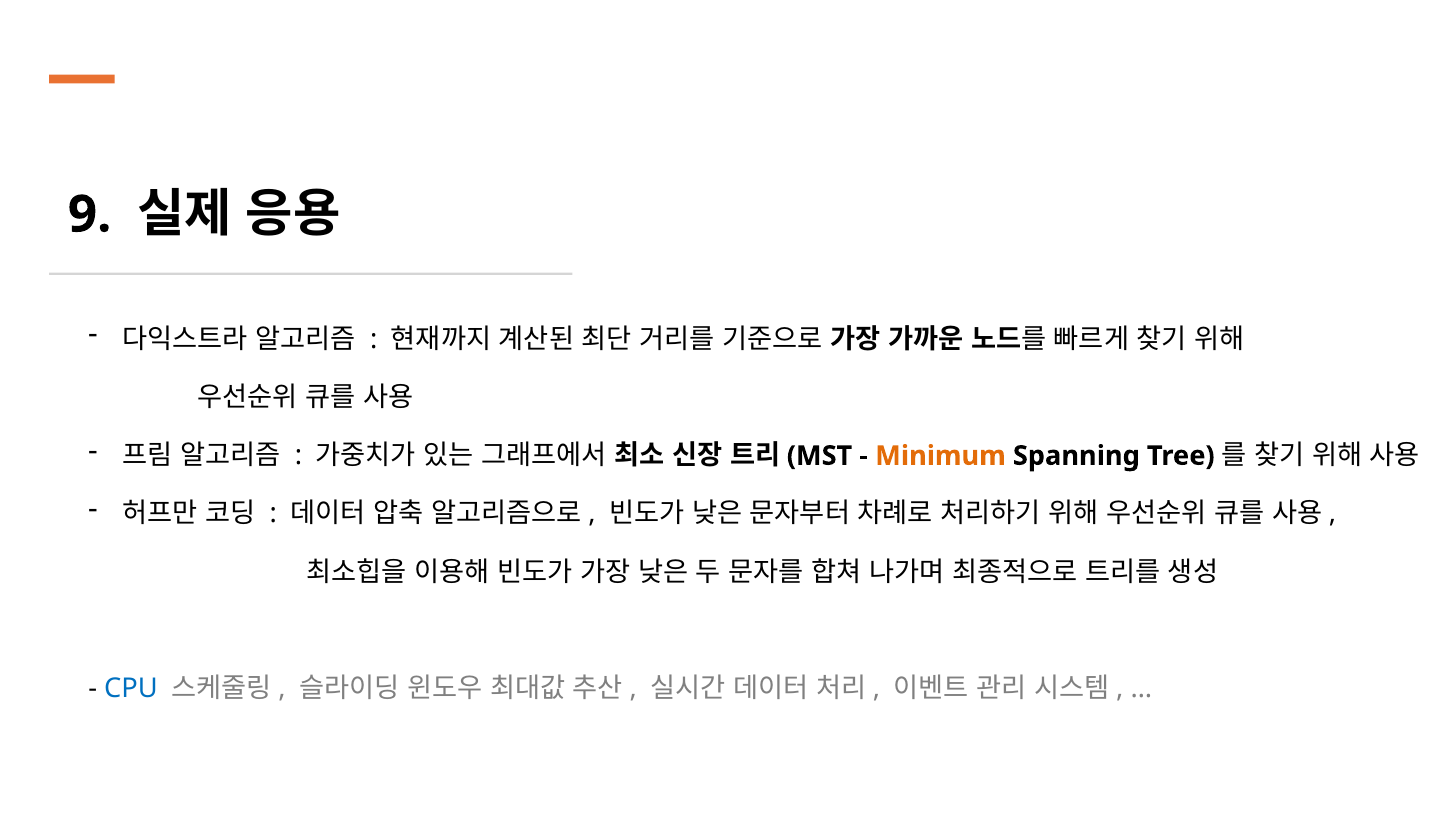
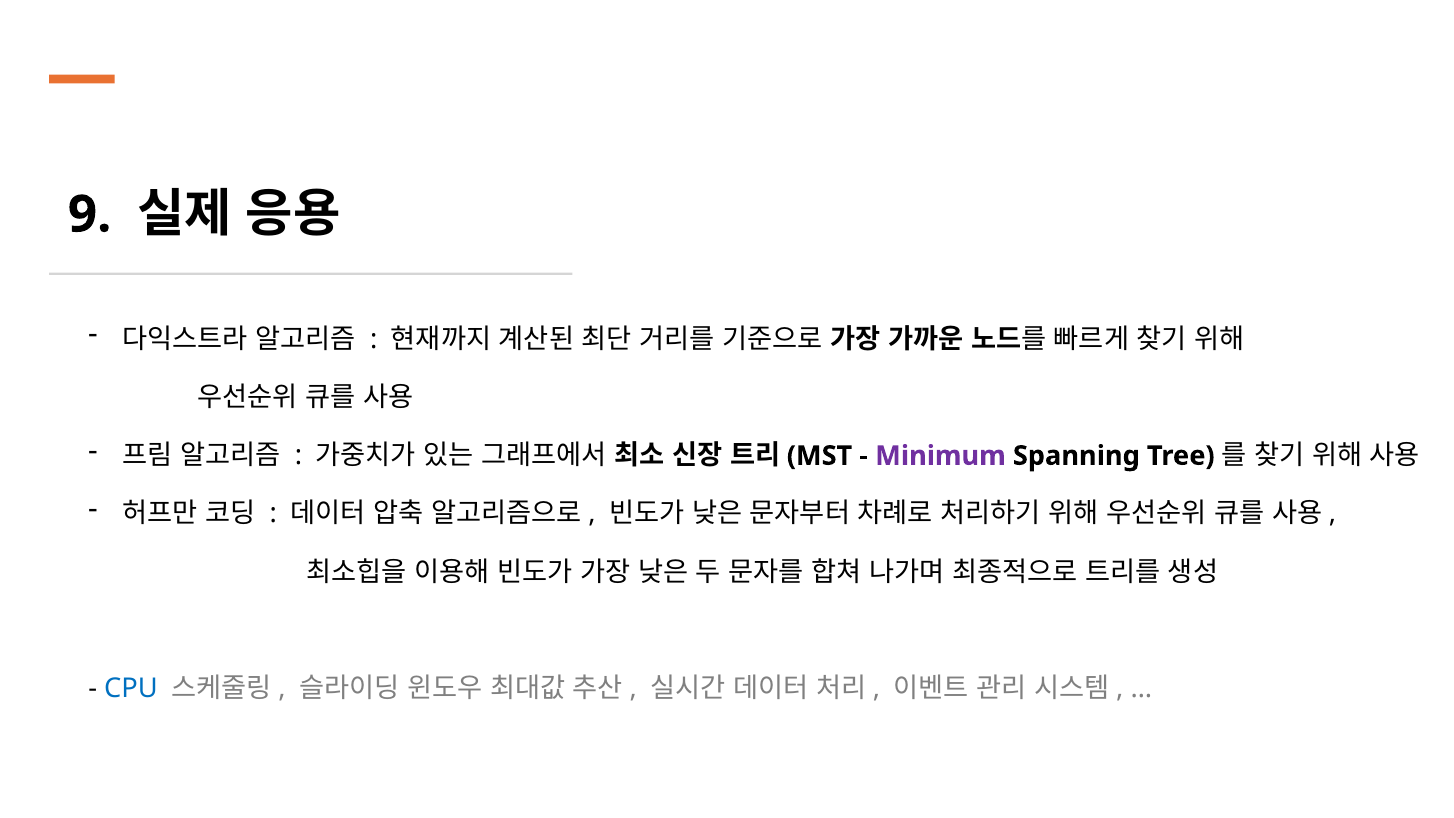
Minimum colour: orange -> purple
